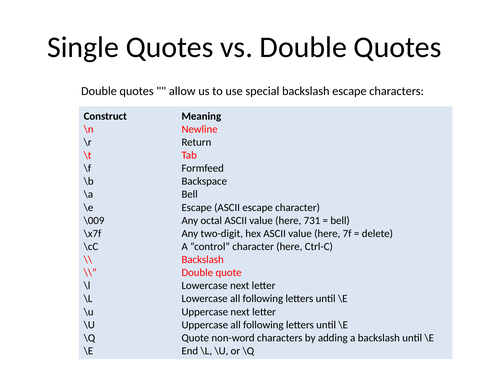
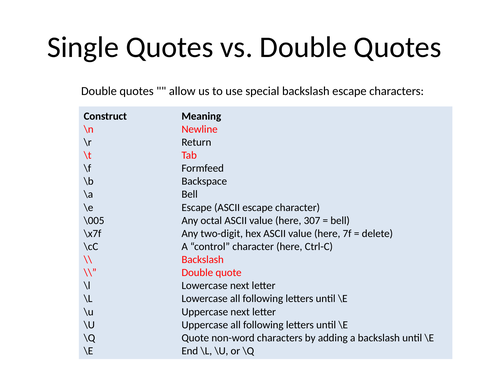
\009: \009 -> \005
731: 731 -> 307
